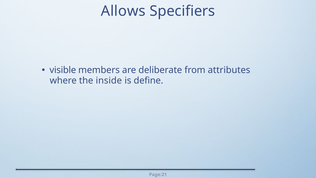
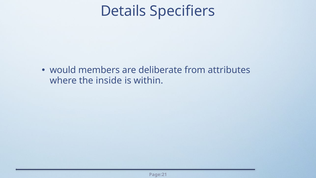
Allows: Allows -> Details
visible: visible -> would
define: define -> within
